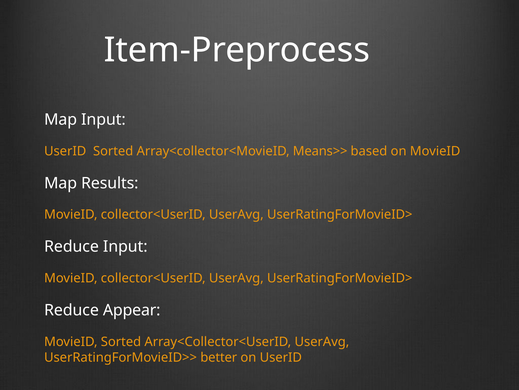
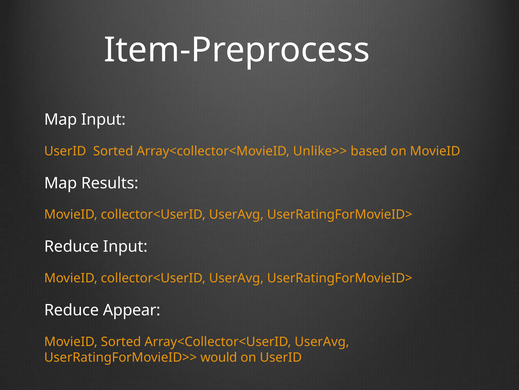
Means>>: Means>> -> Unlike>>
better: better -> would
